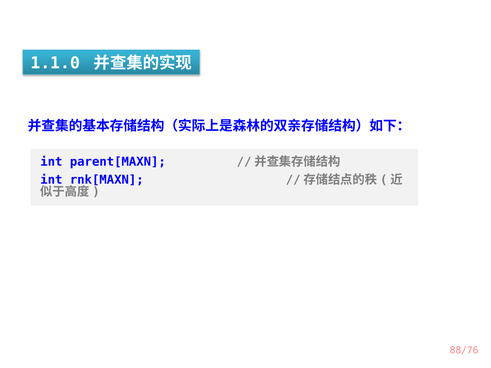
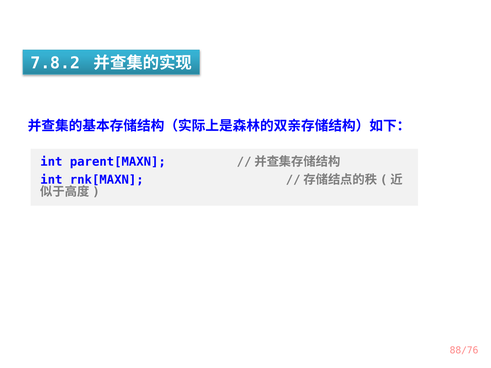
1.1.0: 1.1.0 -> 7.8.2
